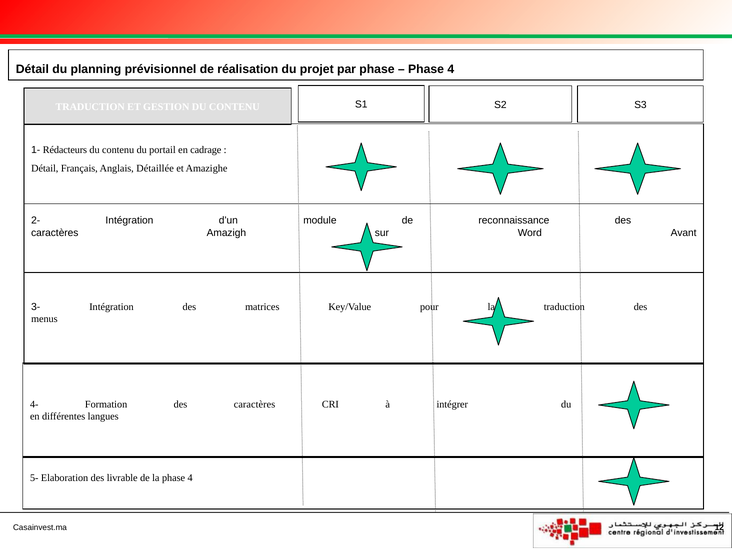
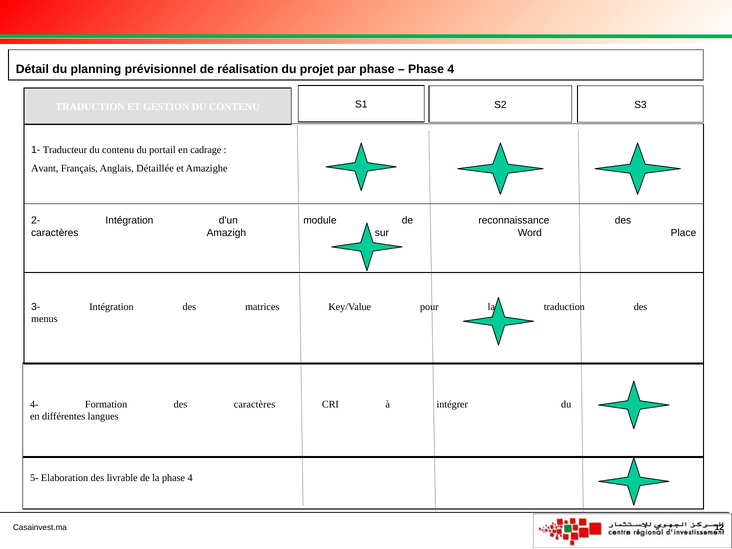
Rédacteurs: Rédacteurs -> Traducteur
Détail at (45, 168): Détail -> Avant
Avant: Avant -> Place
